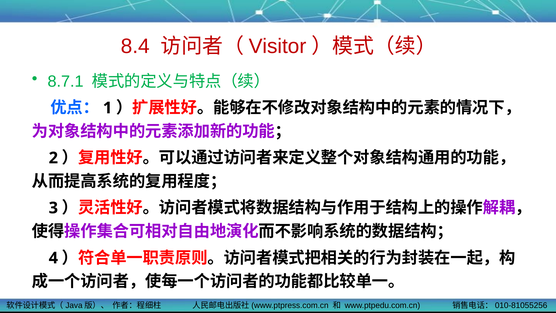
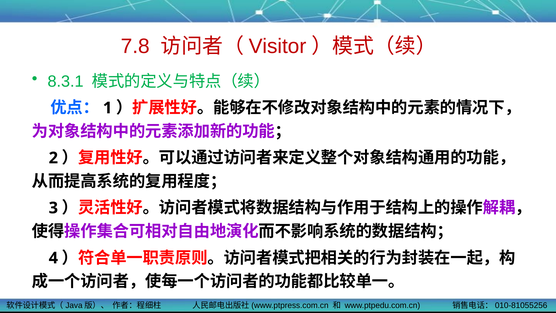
8.4: 8.4 -> 7.8
8.7.1: 8.7.1 -> 8.3.1
